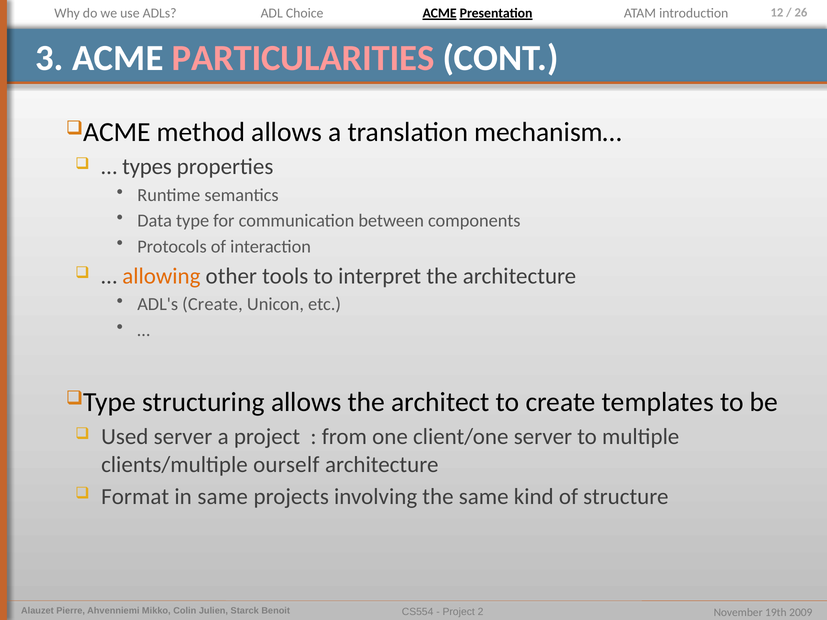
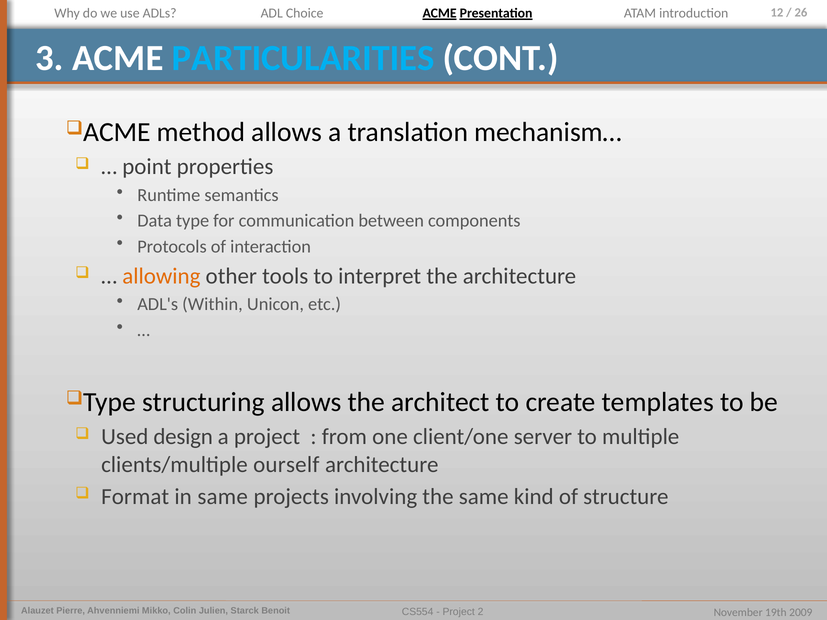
PARTICULARITIES colour: pink -> light blue
types: types -> point
ADL's Create: Create -> Within
Used server: server -> design
